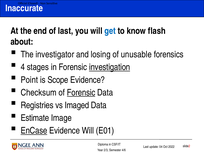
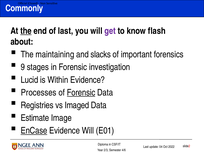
Inaccurate: Inaccurate -> Commonly
the at (26, 31) underline: none -> present
get colour: blue -> purple
investigator: investigator -> maintaining
losing: losing -> slacks
unusable: unusable -> important
4: 4 -> 9
investigation underline: present -> none
Point: Point -> Lucid
Scope: Scope -> Within
Checksum: Checksum -> Processes
